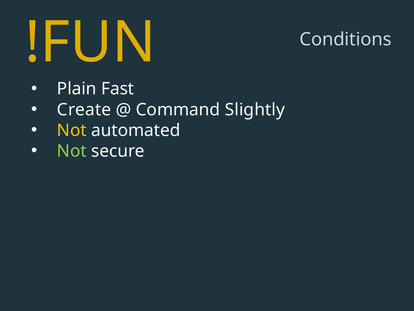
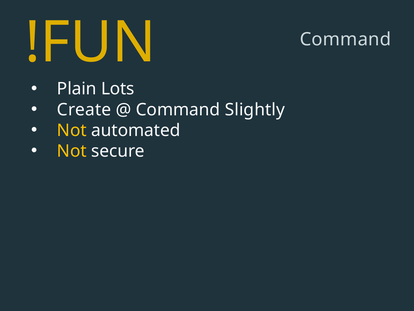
!FUN Conditions: Conditions -> Command
Fast: Fast -> Lots
Not at (72, 151) colour: light green -> yellow
